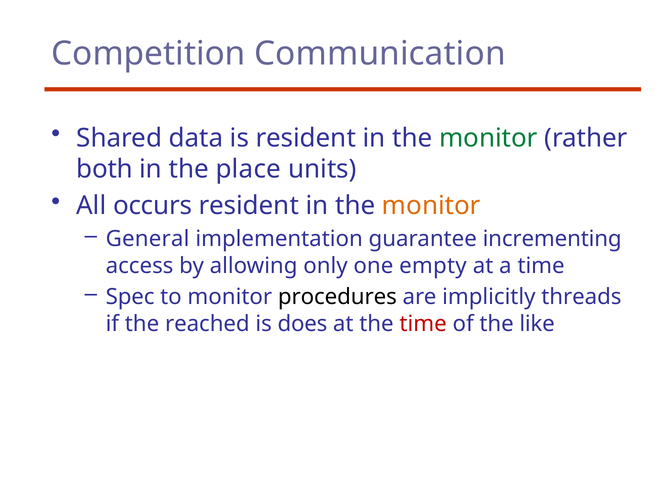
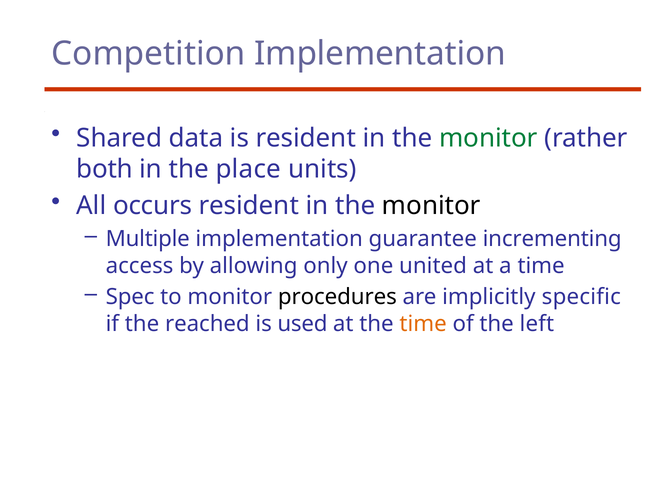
Competition Communication: Communication -> Implementation
monitor at (431, 206) colour: orange -> black
General: General -> Multiple
empty: empty -> united
threads: threads -> specific
does: does -> used
time at (423, 323) colour: red -> orange
like: like -> left
